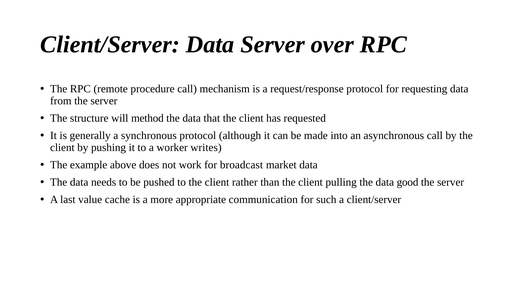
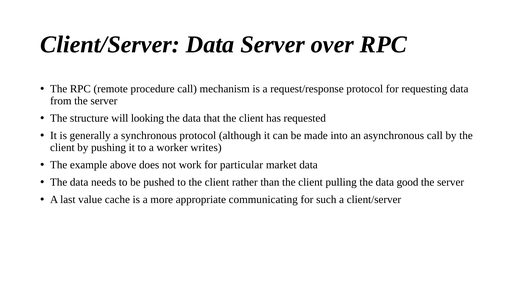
method: method -> looking
broadcast: broadcast -> particular
communication: communication -> communicating
